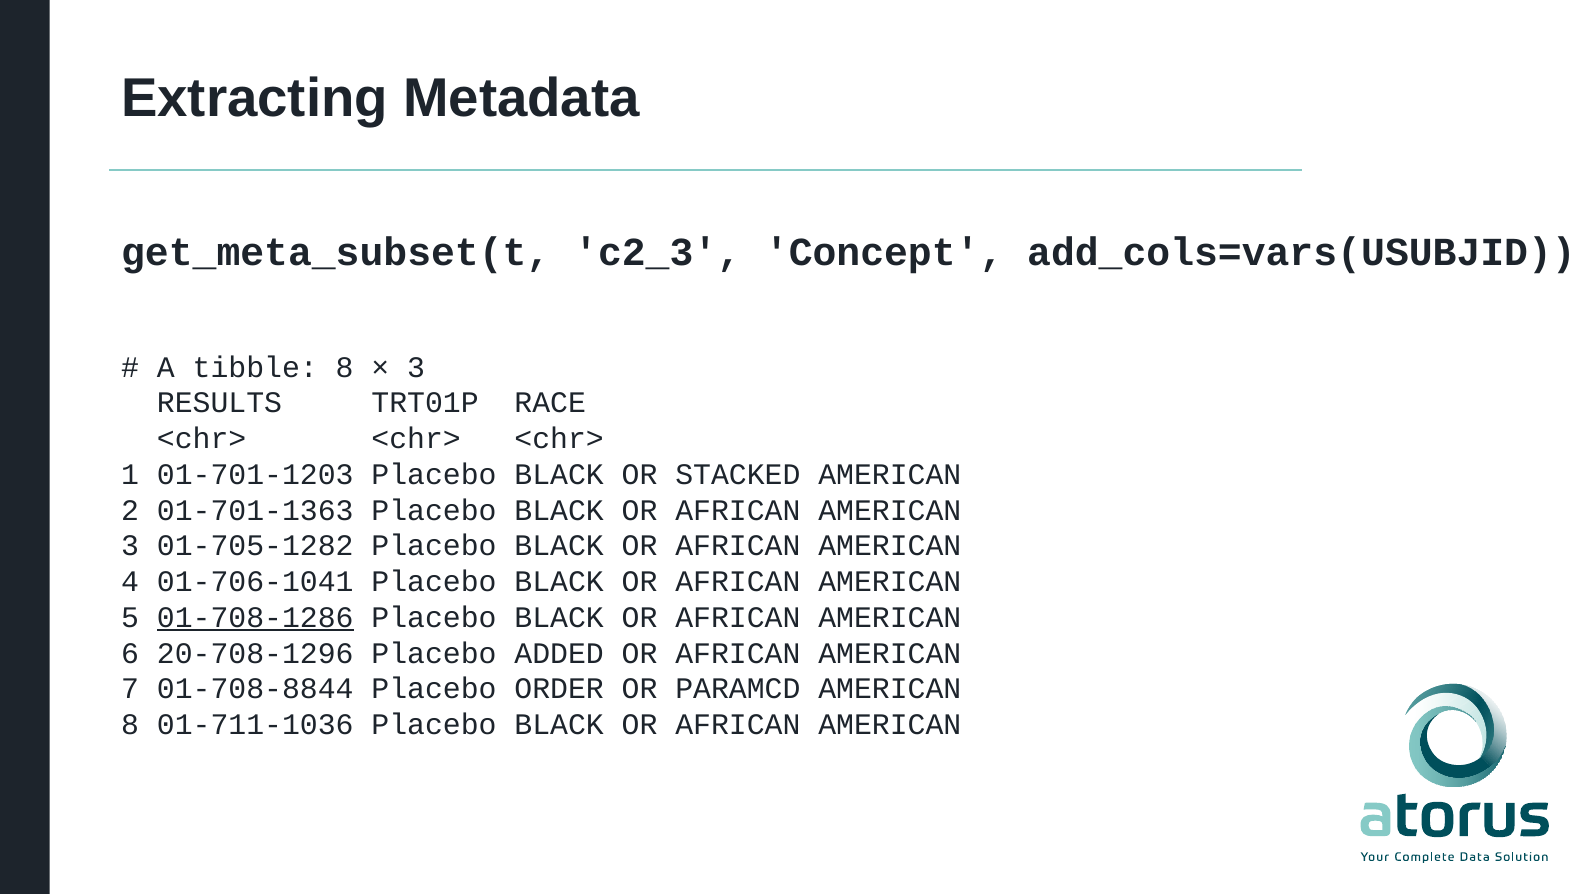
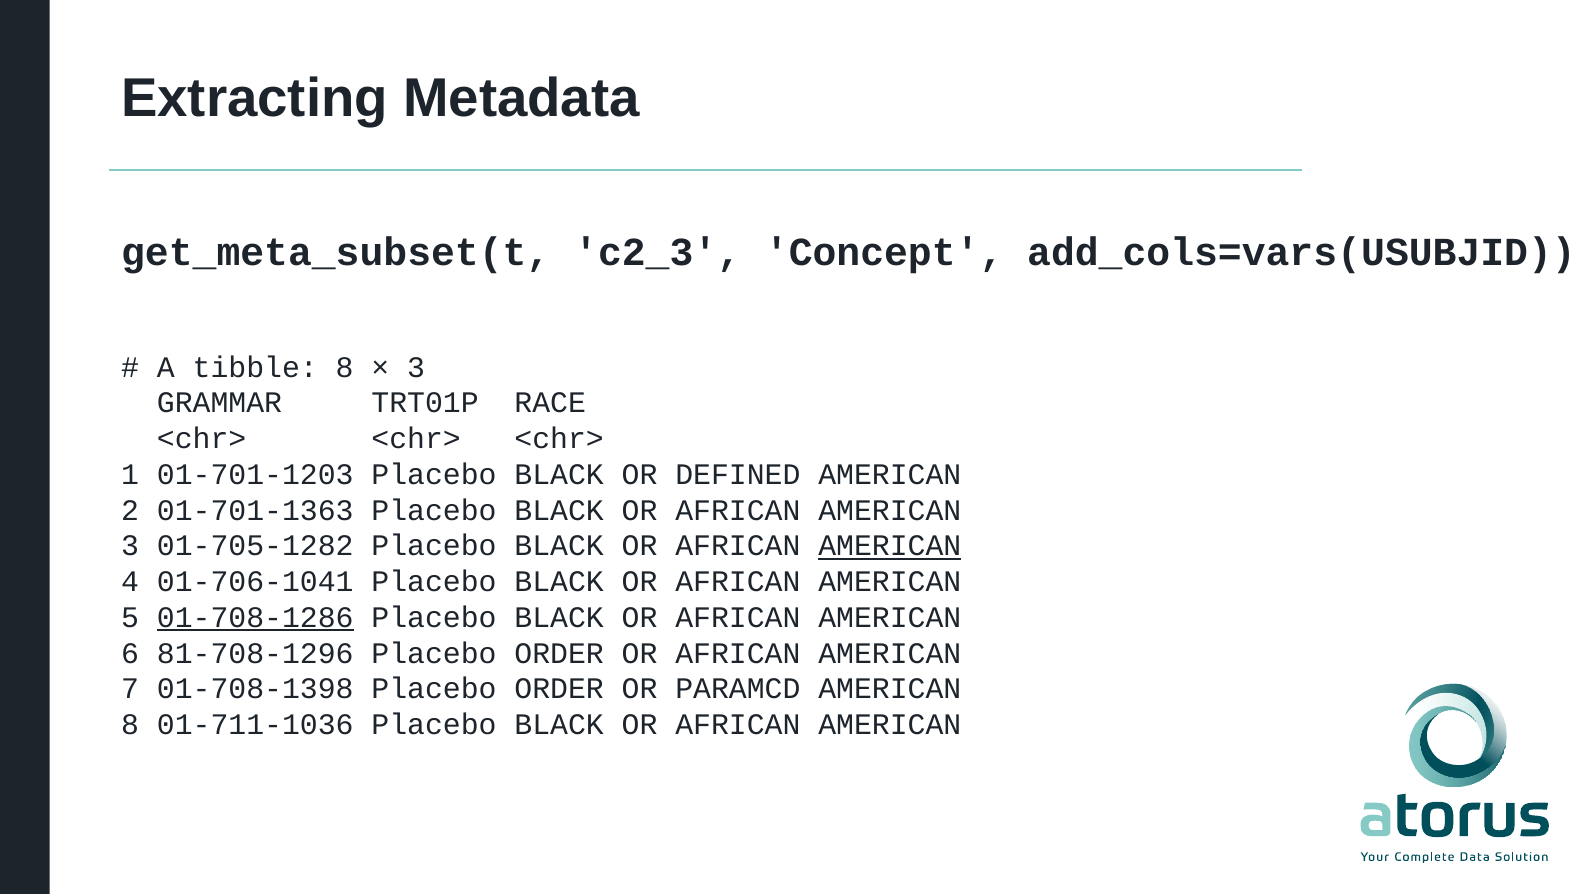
RESULTS: RESULTS -> GRAMMAR
STACKED: STACKED -> DEFINED
AMERICAN at (890, 546) underline: none -> present
20-708-1296: 20-708-1296 -> 81-708-1296
ADDED at (559, 653): ADDED -> ORDER
01-708-8844: 01-708-8844 -> 01-708-1398
